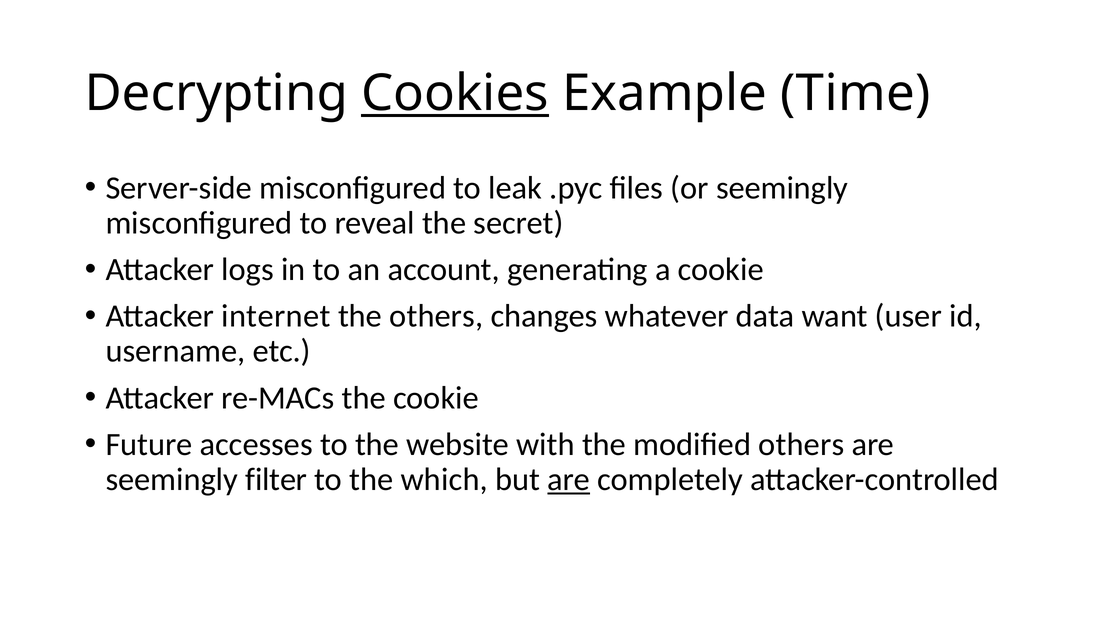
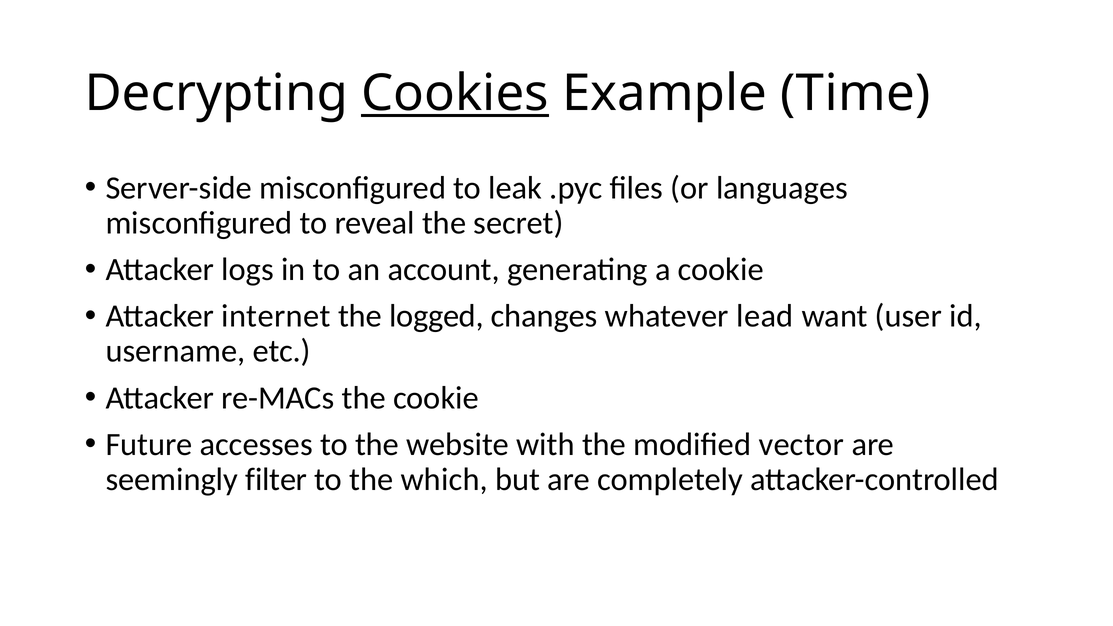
or seemingly: seemingly -> languages
the others: others -> logged
data: data -> lead
modified others: others -> vector
are at (569, 479) underline: present -> none
